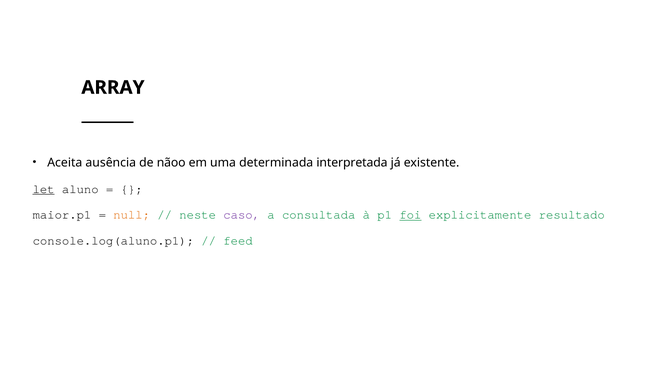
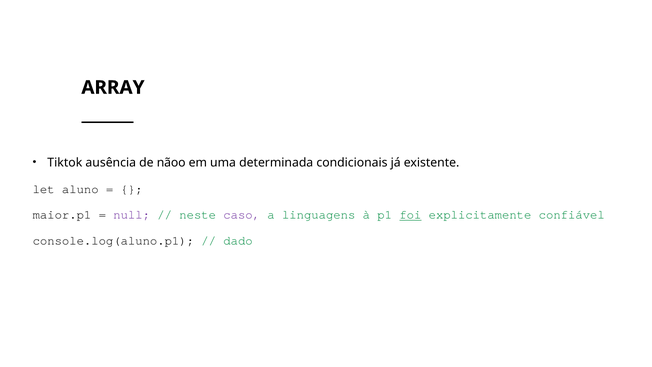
Aceita: Aceita -> Tiktok
interpretada: interpretada -> condicionais
let underline: present -> none
null colour: orange -> purple
consultada: consultada -> linguagens
resultado: resultado -> confiável
feed: feed -> dado
